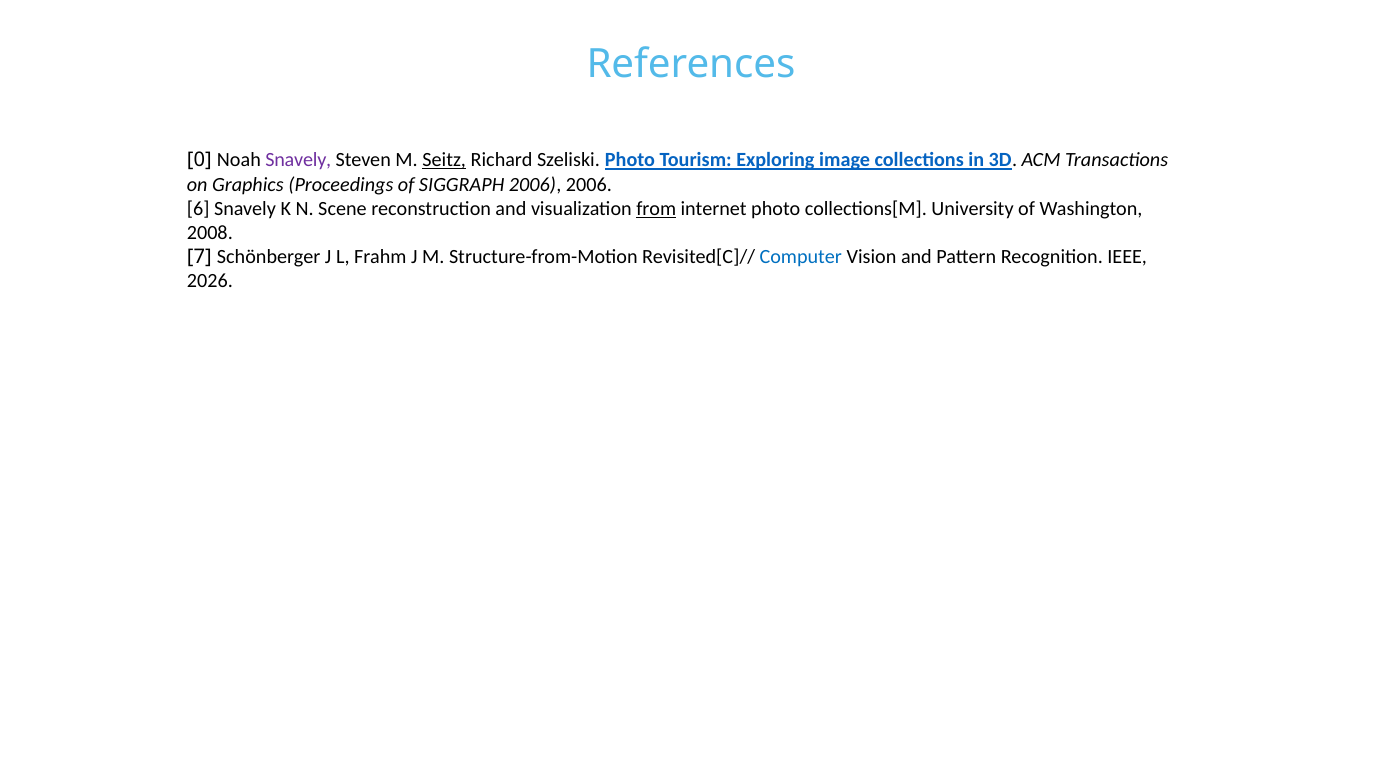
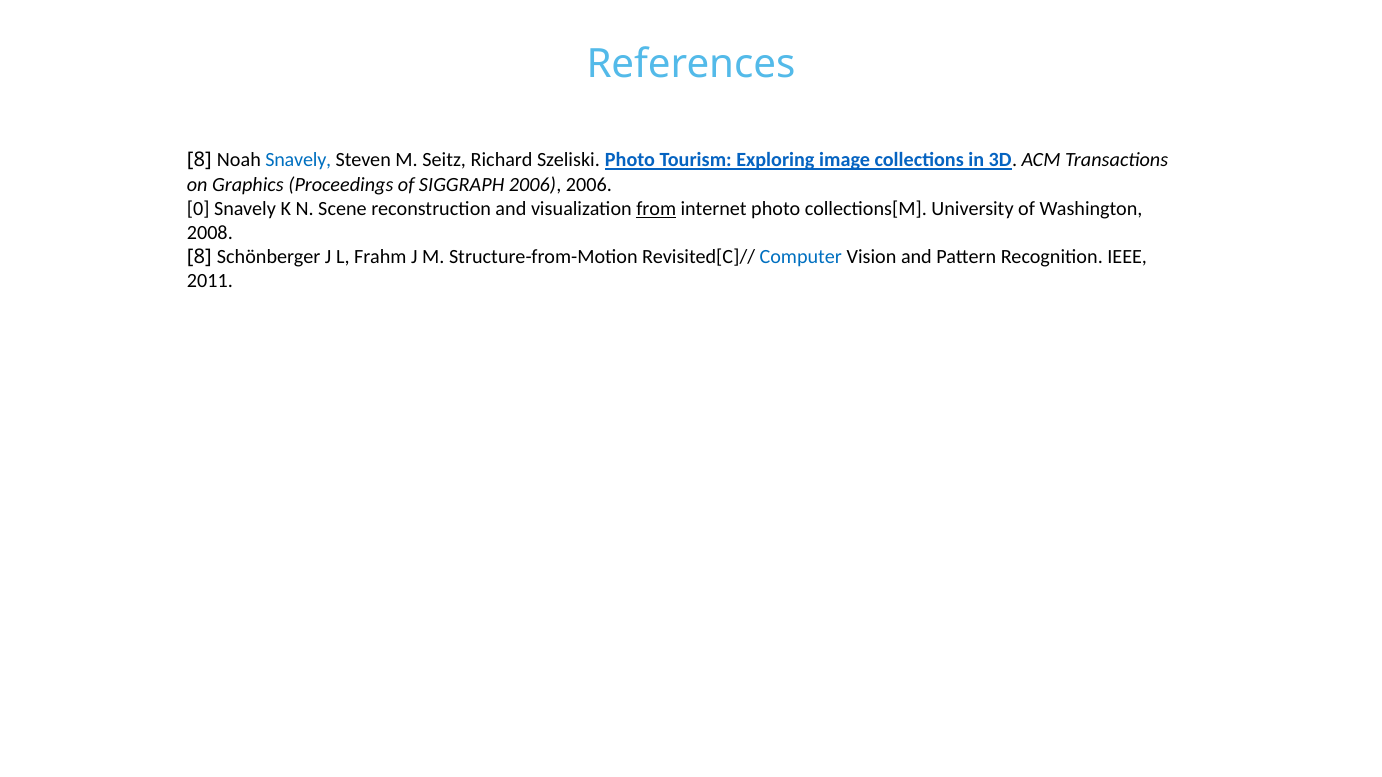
0 at (199, 160): 0 -> 8
Snavely at (298, 160) colour: purple -> blue
Seitz underline: present -> none
6: 6 -> 0
7 at (199, 257): 7 -> 8
2026: 2026 -> 2011
